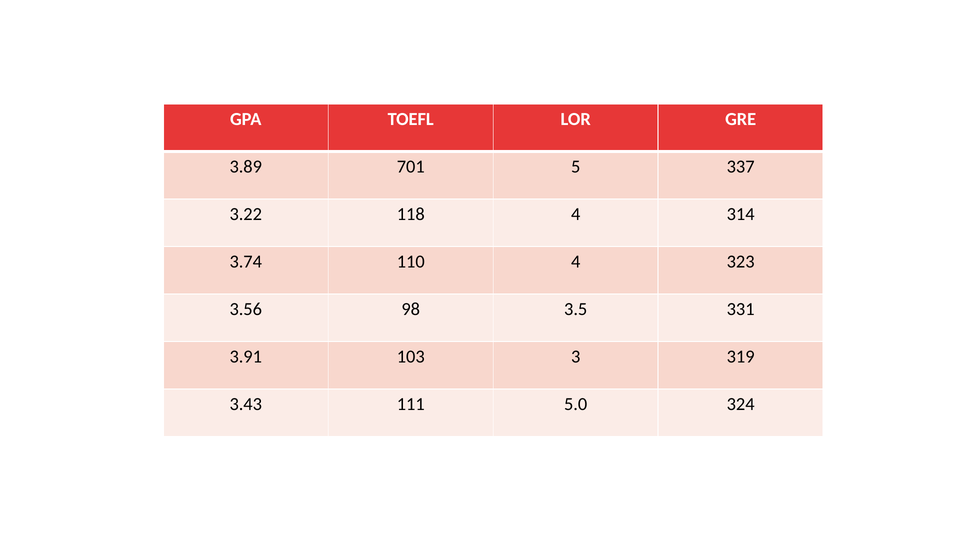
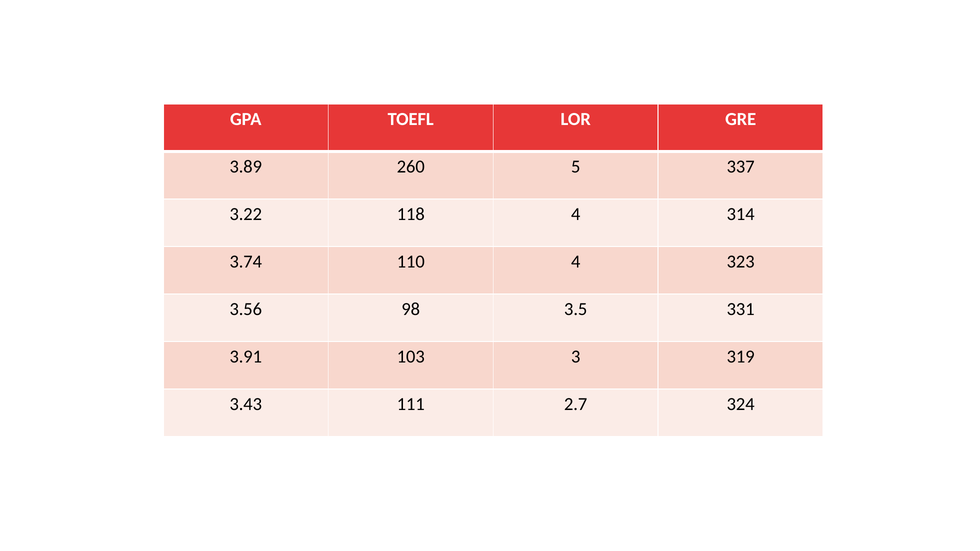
701: 701 -> 260
5.0: 5.0 -> 2.7
